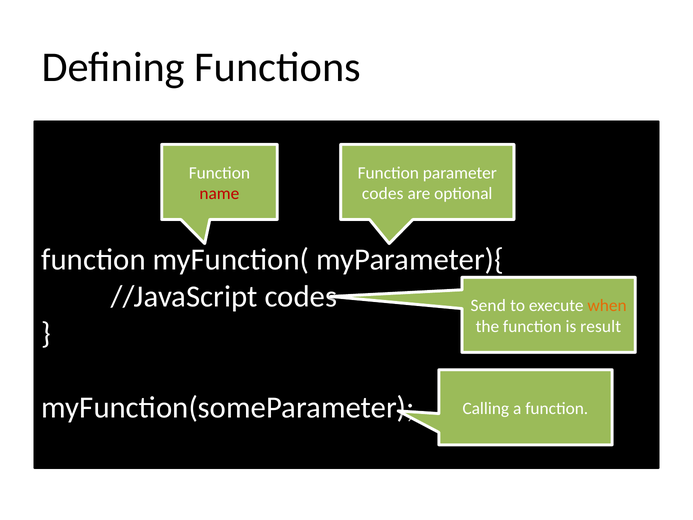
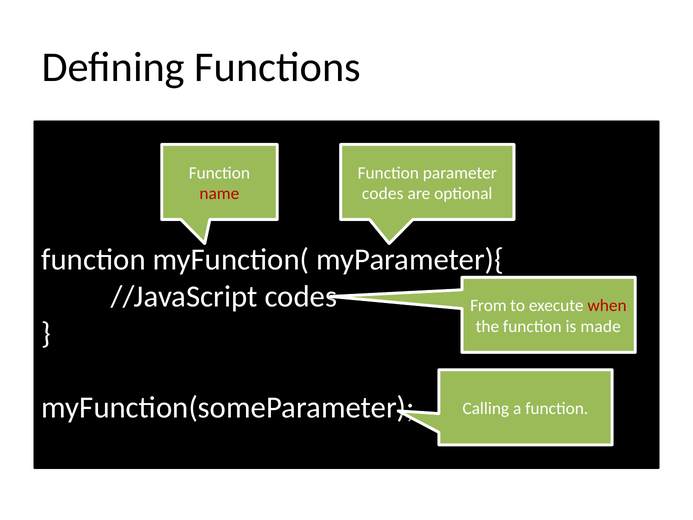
Send: Send -> From
when colour: orange -> red
result: result -> made
